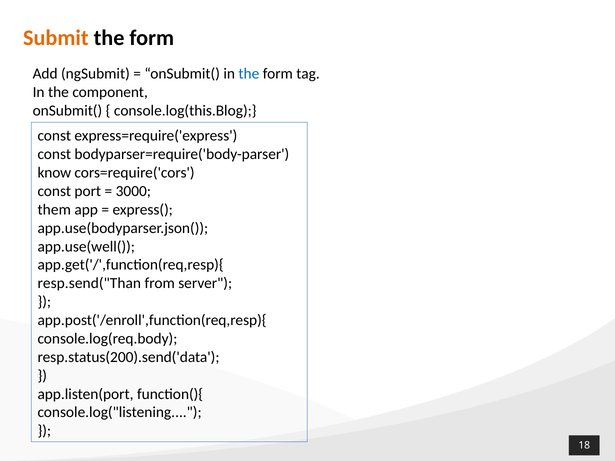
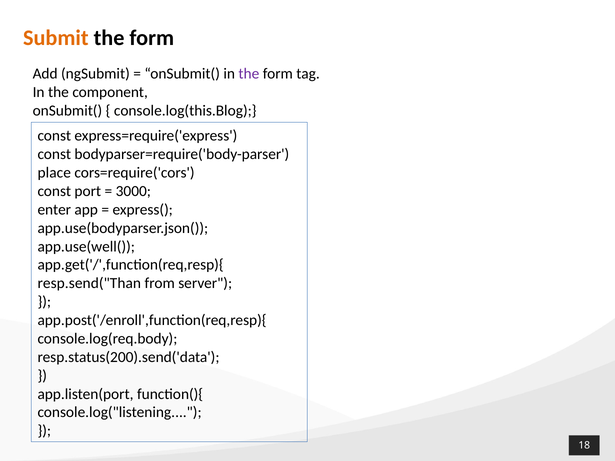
the at (249, 74) colour: blue -> purple
know: know -> place
them: them -> enter
